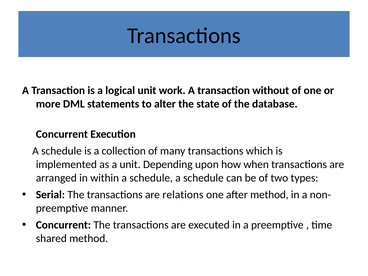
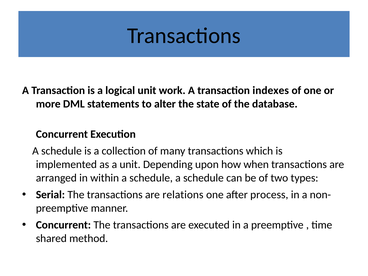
without: without -> indexes
after method: method -> process
